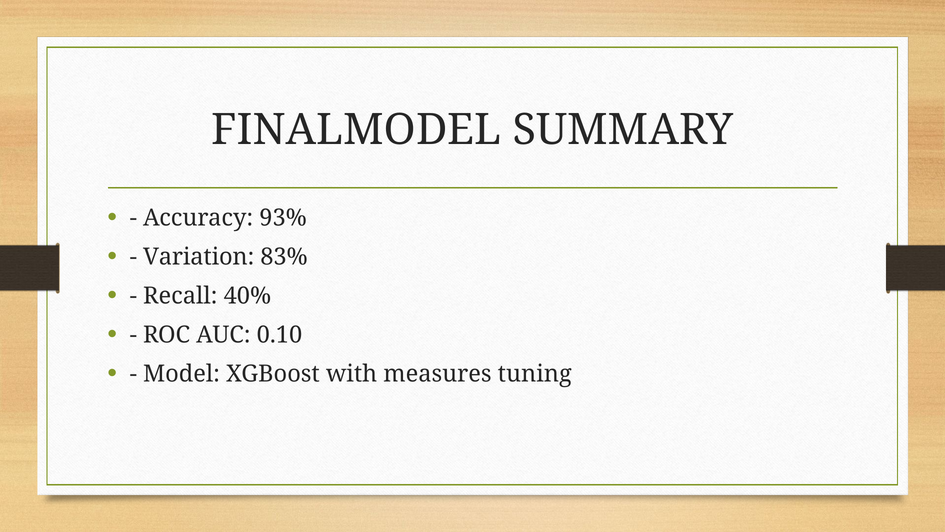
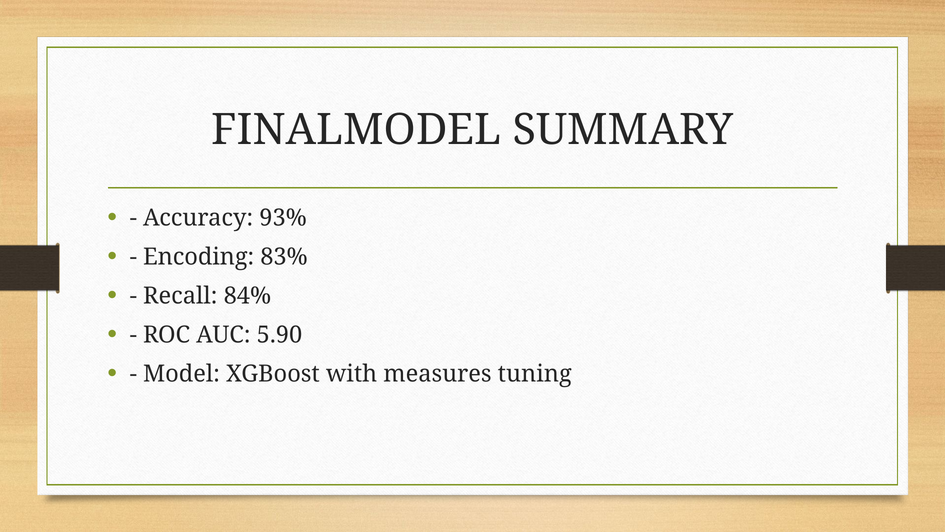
Variation: Variation -> Encoding
40%: 40% -> 84%
0.10: 0.10 -> 5.90
